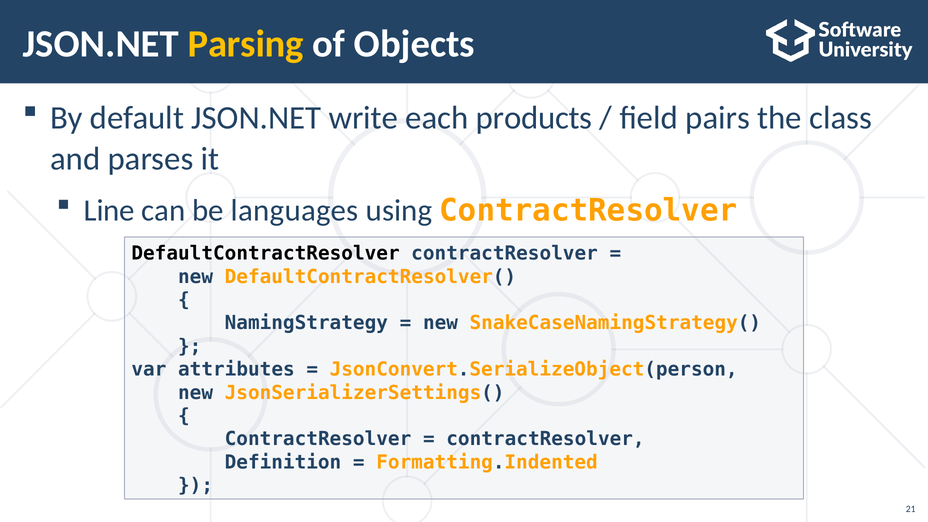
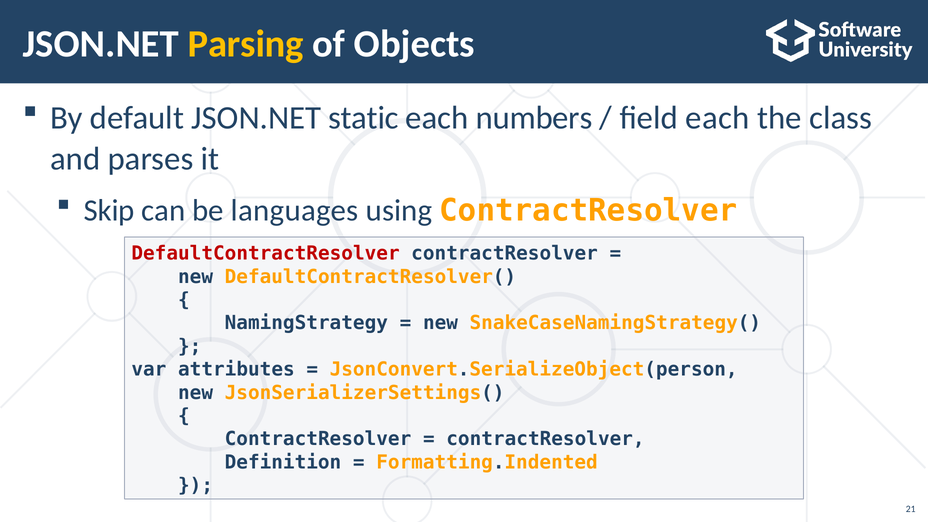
write: write -> static
products: products -> numbers
field pairs: pairs -> each
Line: Line -> Skip
DefaultContractResolver colour: black -> red
